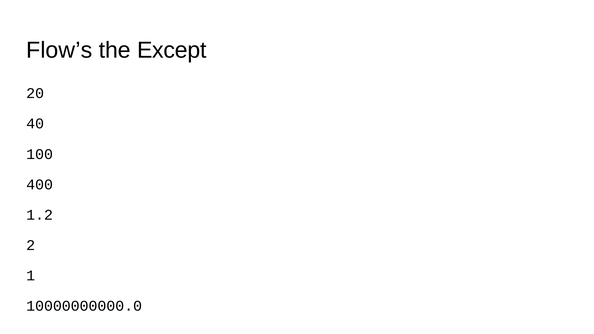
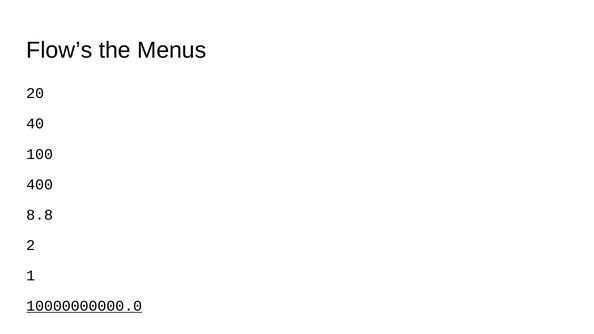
Except: Except -> Menus
1.2: 1.2 -> 8.8
10000000000.0 underline: none -> present
